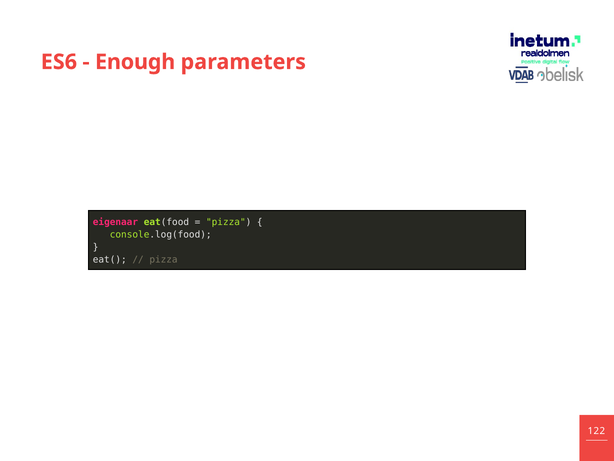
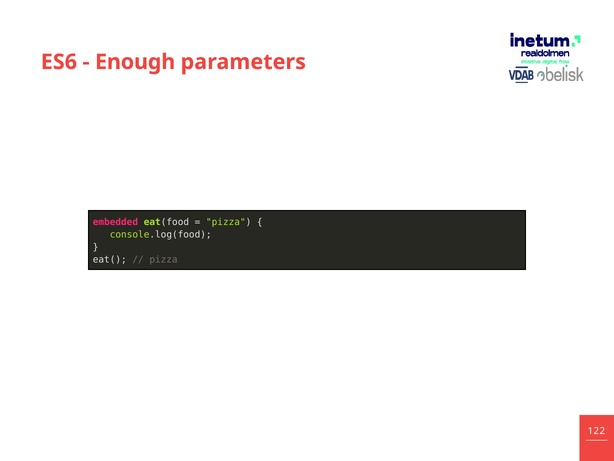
eigenaar: eigenaar -> embedded
